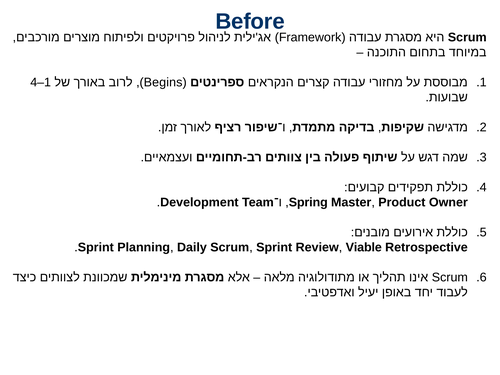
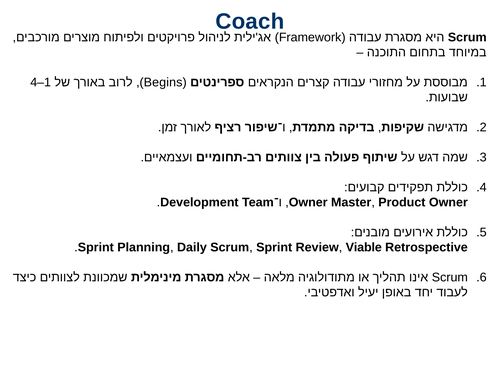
Before: Before -> Coach
Spring at (308, 202): Spring -> Owner
